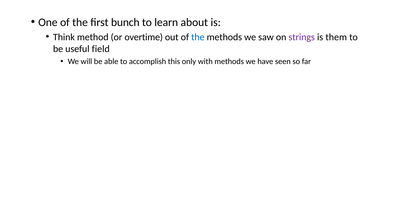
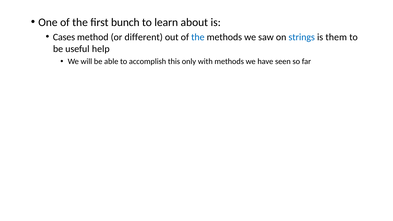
Think: Think -> Cases
overtime: overtime -> different
strings colour: purple -> blue
field: field -> help
